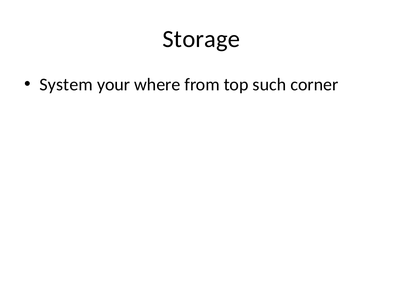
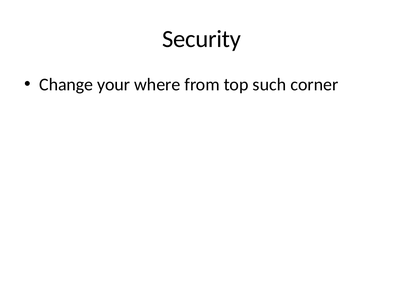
Storage: Storage -> Security
System: System -> Change
